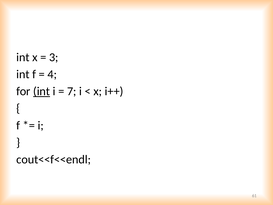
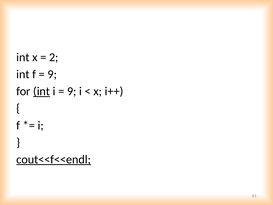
3: 3 -> 2
4 at (52, 74): 4 -> 9
7 at (72, 91): 7 -> 9
cout<<f<<endl underline: none -> present
